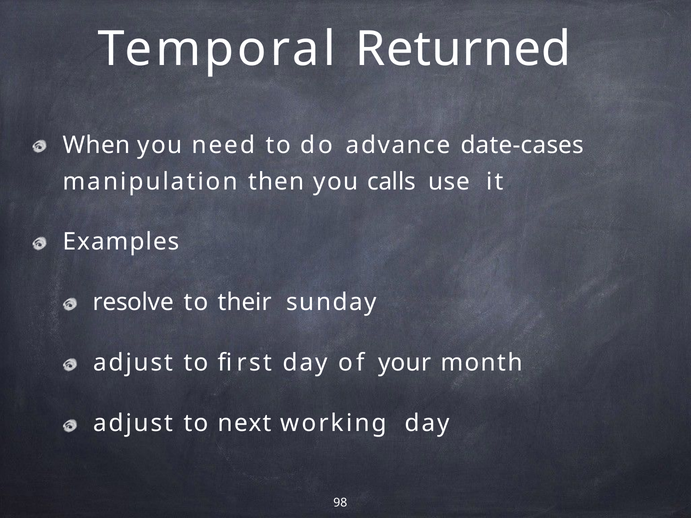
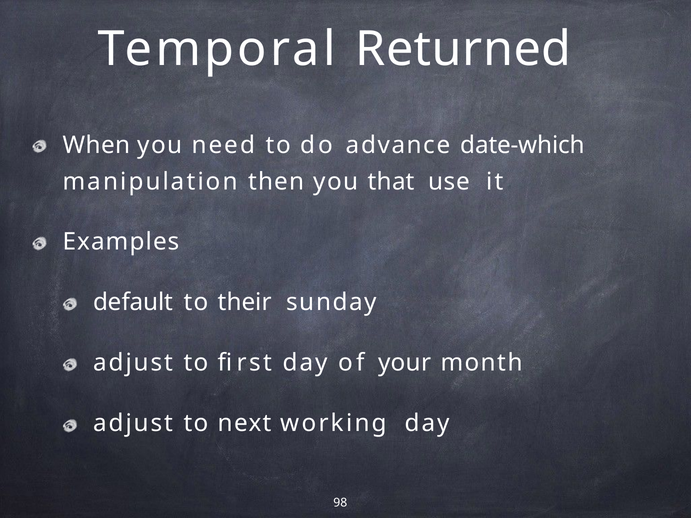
date-cases: date-cases -> date-which
calls: calls -> that
resolve: resolve -> default
